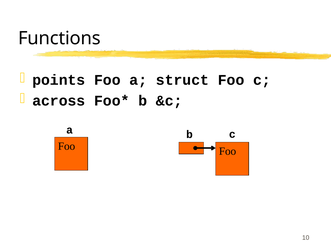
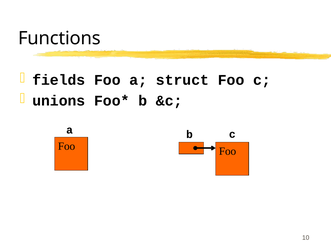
points: points -> fields
across: across -> unions
